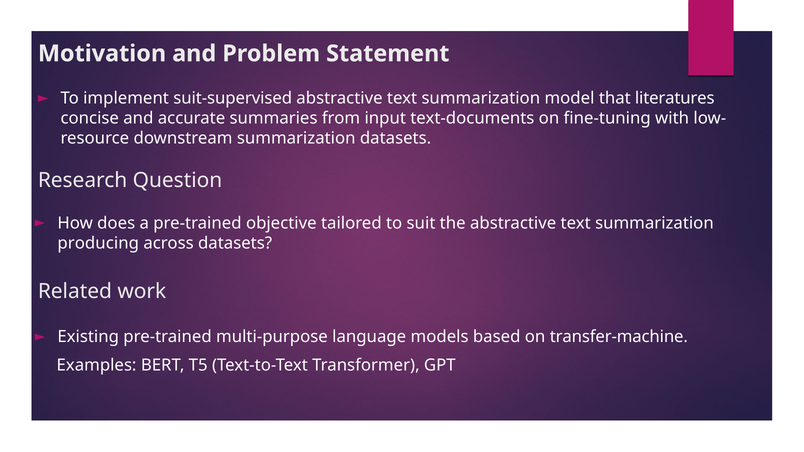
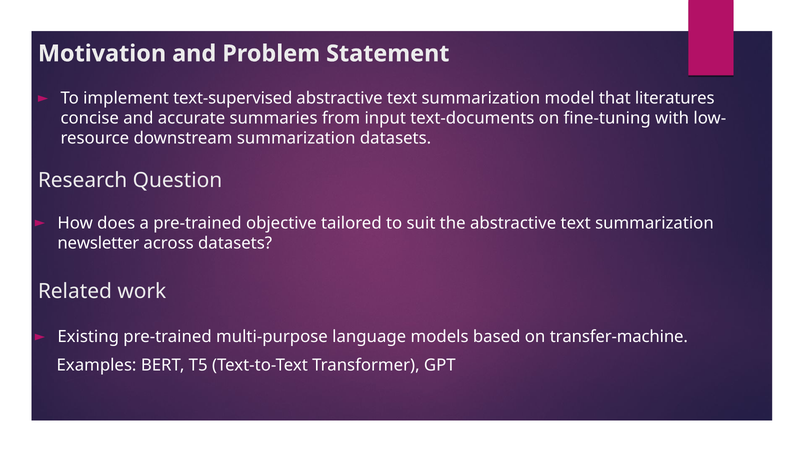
suit-supervised: suit-supervised -> text-supervised
producing: producing -> newsletter
